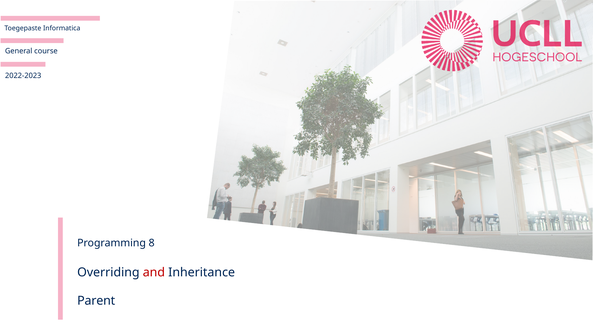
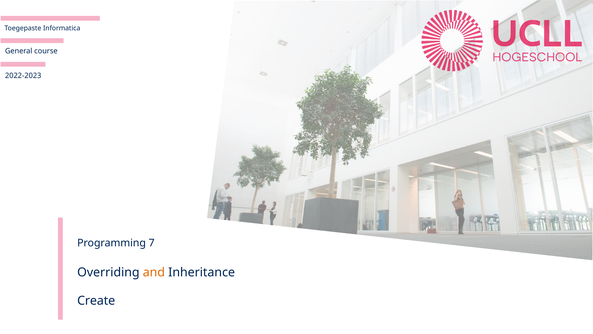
8: 8 -> 7
and colour: red -> orange
Parent: Parent -> Create
